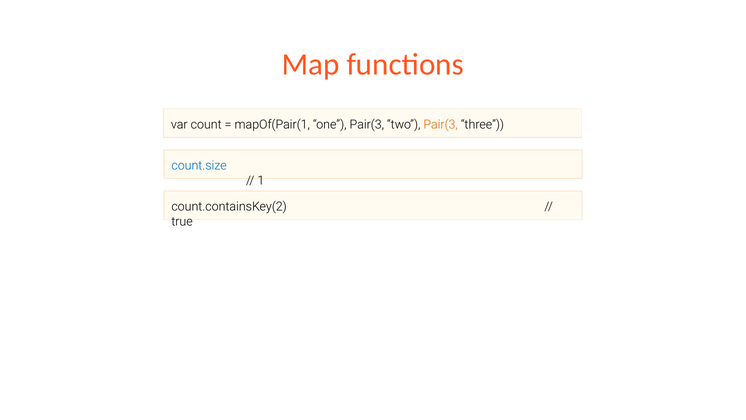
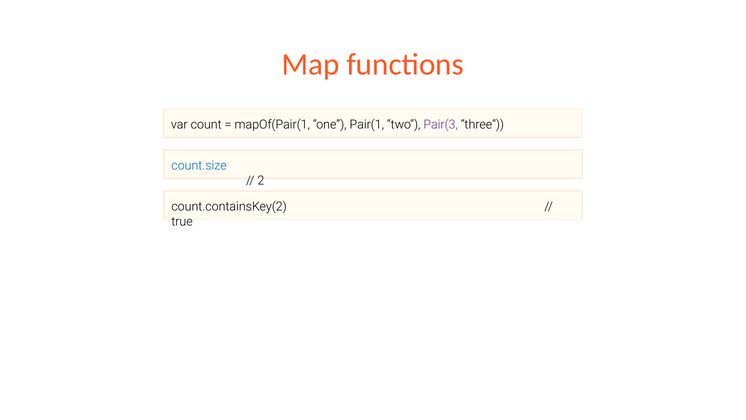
one Pair(3: Pair(3 -> Pair(1
Pair(3 at (441, 125) colour: orange -> purple
1: 1 -> 2
